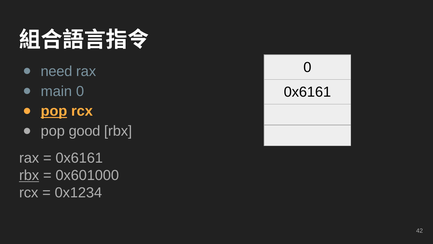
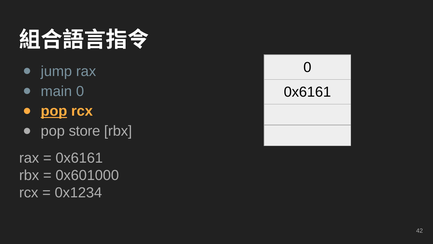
need: need -> jump
good: good -> store
rbx at (29, 175) underline: present -> none
